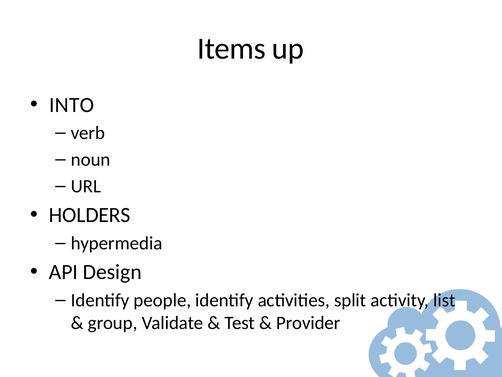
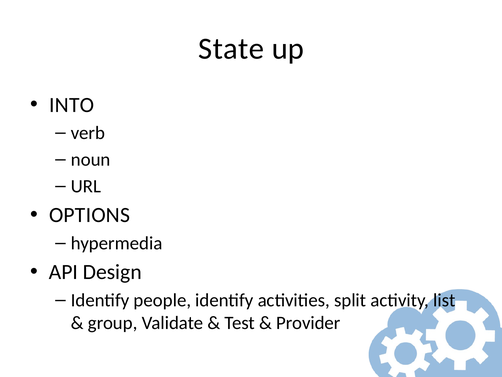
Items: Items -> State
HOLDERS: HOLDERS -> OPTIONS
